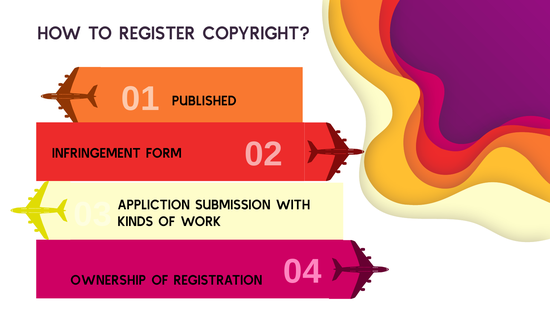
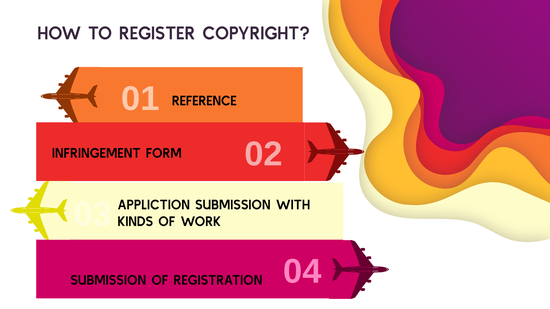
PUBLISHED: PUBLISHED -> REFERENCE
OWNERSHIP at (108, 281): OWNERSHIP -> SUBMISSION
